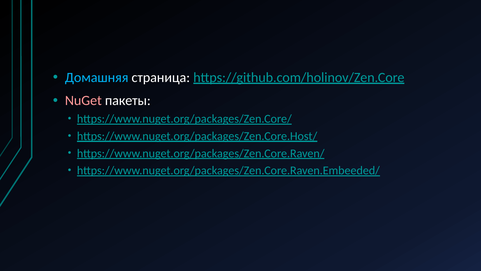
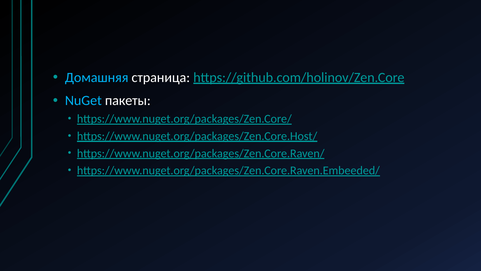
NuGet colour: pink -> light blue
